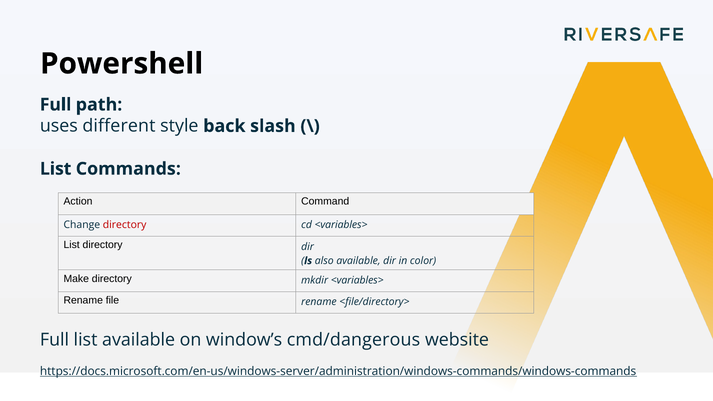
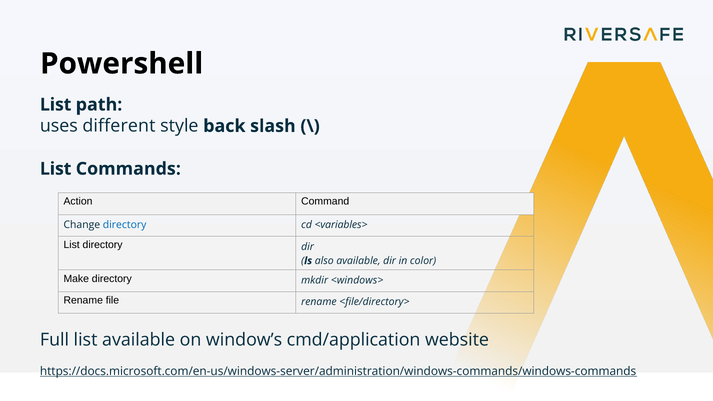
Full at (56, 105): Full -> List
directory at (125, 225) colour: red -> blue
mkdir <variables>: <variables> -> <windows>
cmd/dangerous: cmd/dangerous -> cmd/application
